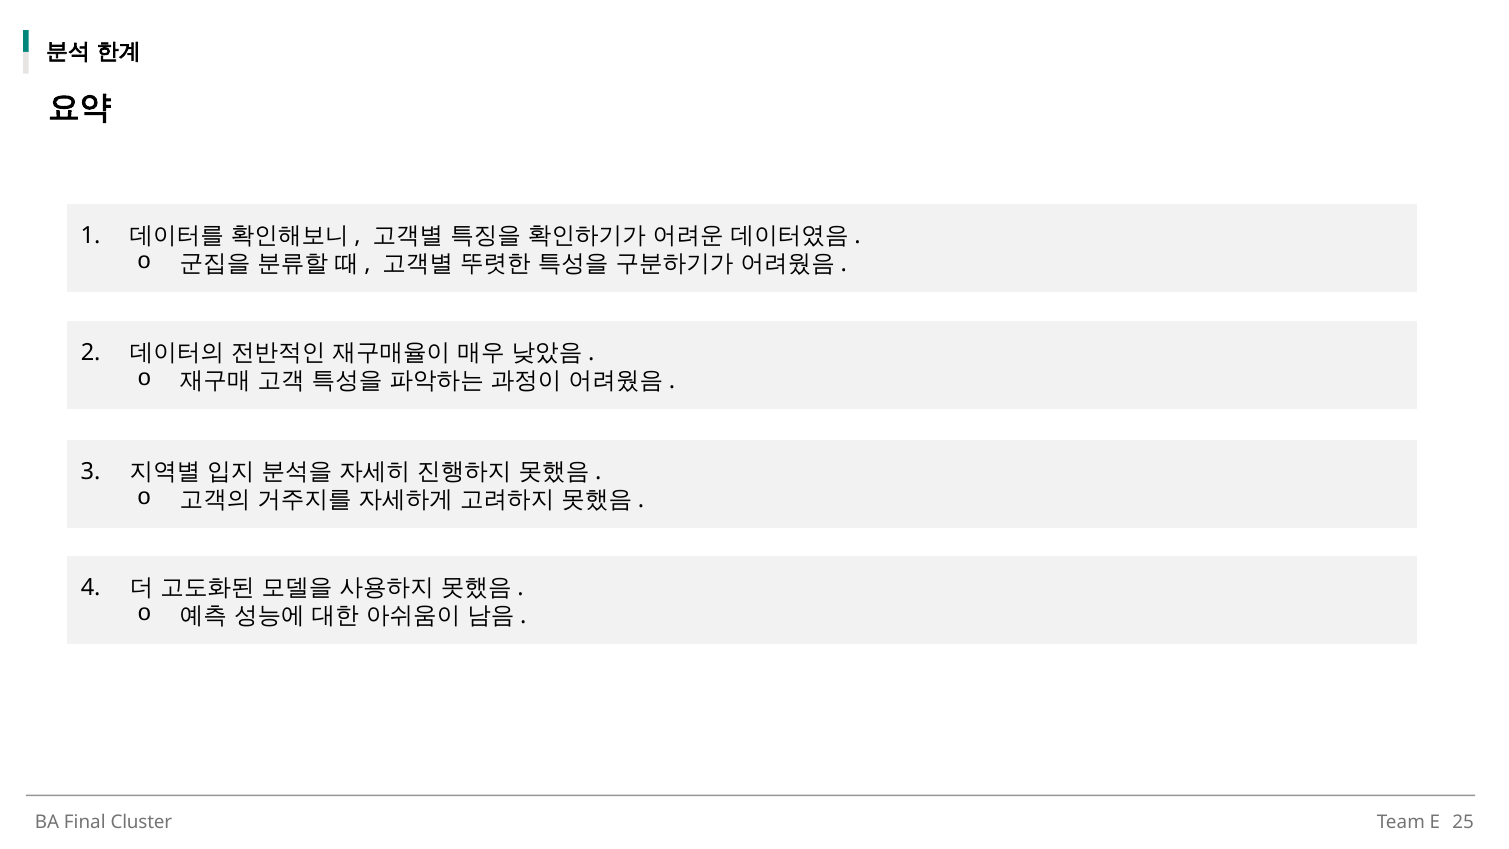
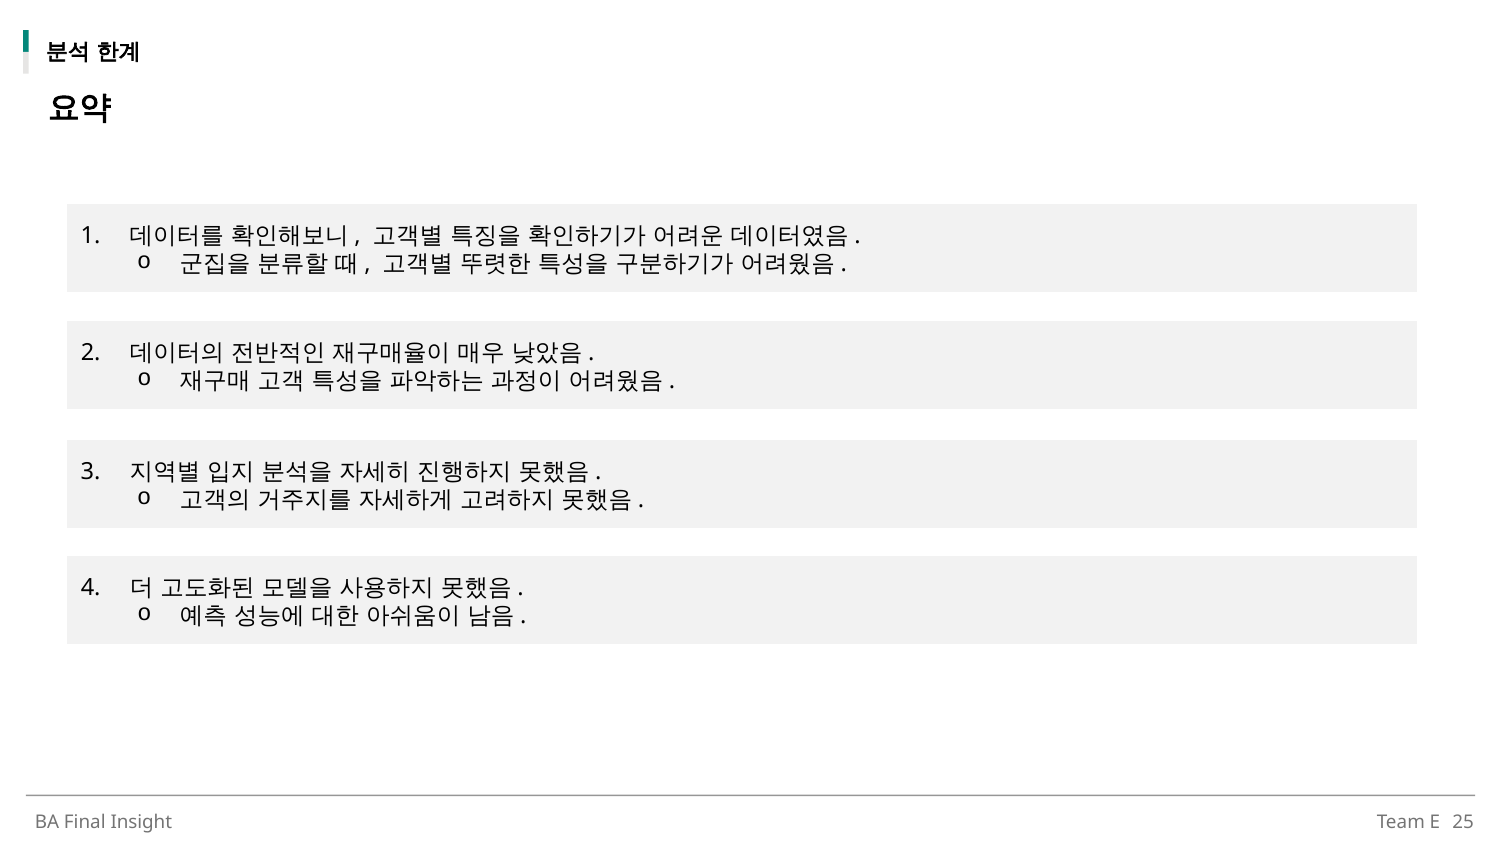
Cluster: Cluster -> Insight
